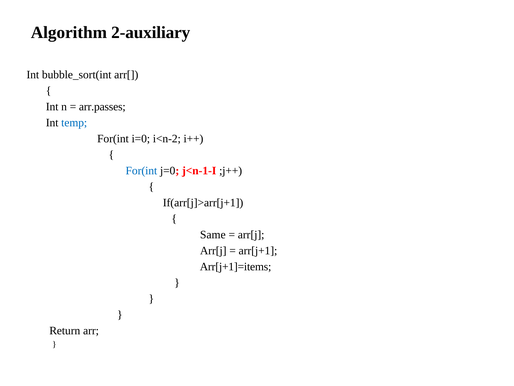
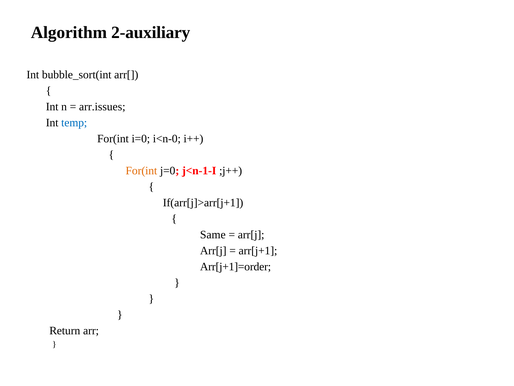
arr.passes: arr.passes -> arr.issues
i<n-2: i<n-2 -> i<n-0
For(int at (141, 170) colour: blue -> orange
Arr[j+1]=items: Arr[j+1]=items -> Arr[j+1]=order
